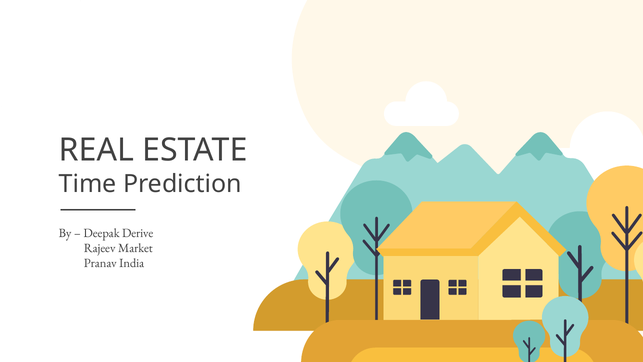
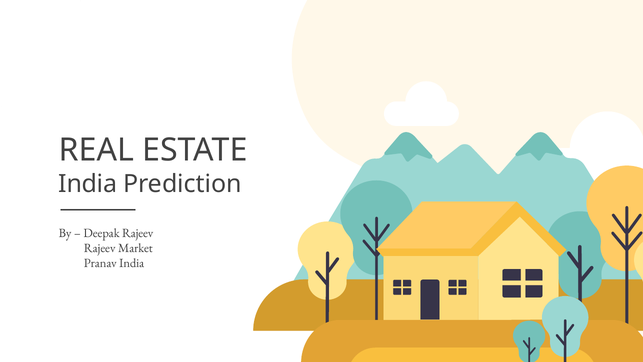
Time at (88, 184): Time -> India
Deepak Derive: Derive -> Rajeev
